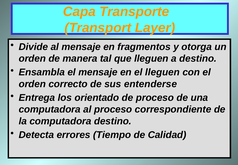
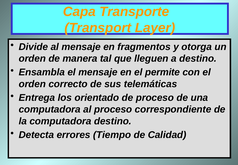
el lleguen: lleguen -> permite
entenderse: entenderse -> telemáticas
